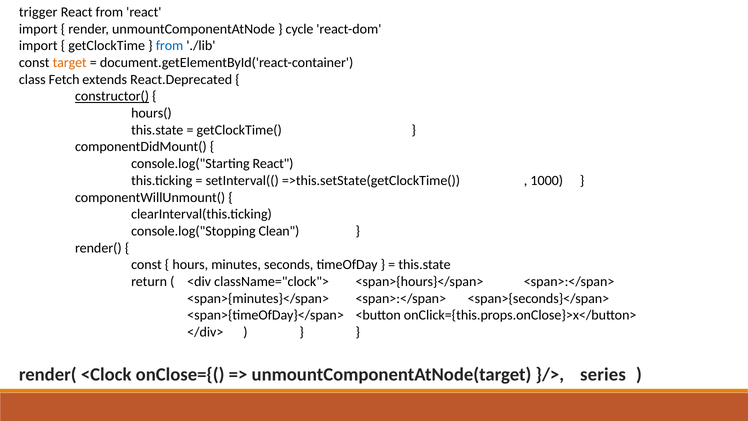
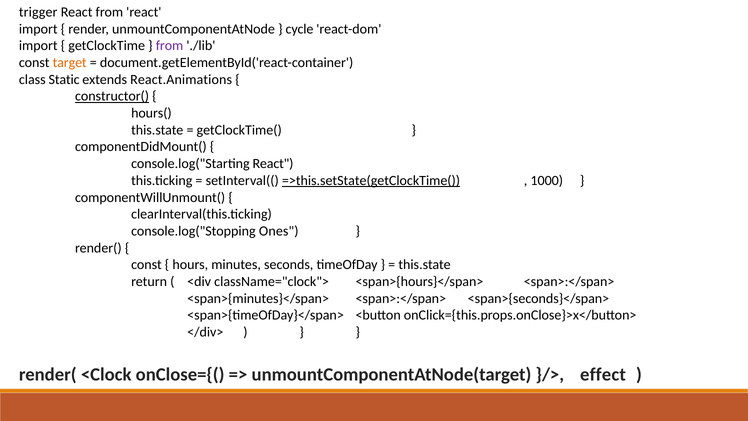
from at (170, 46) colour: blue -> purple
Fetch: Fetch -> Static
React.Deprecated: React.Deprecated -> React.Animations
=>this.setState(getClockTime( underline: none -> present
Clean: Clean -> Ones
series: series -> effect
